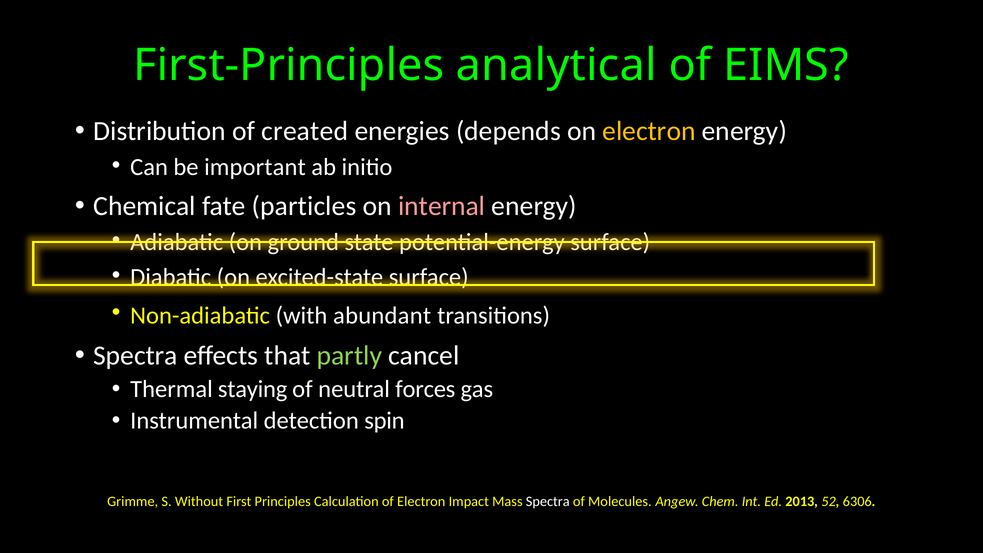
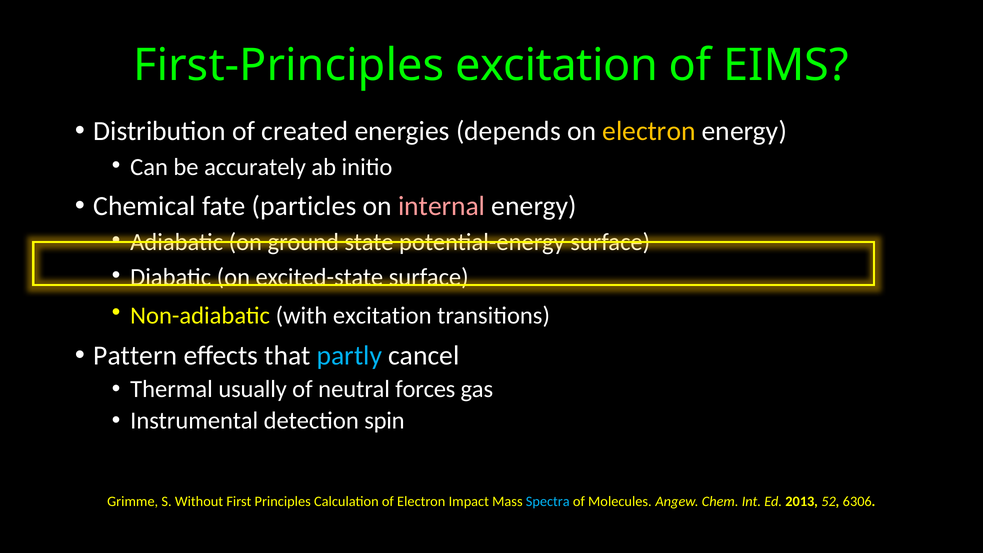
First-Principles analytical: analytical -> excitation
important: important -> accurately
with abundant: abundant -> excitation
Spectra at (135, 356): Spectra -> Pattern
partly colour: light green -> light blue
staying: staying -> usually
Spectra at (548, 501) colour: white -> light blue
